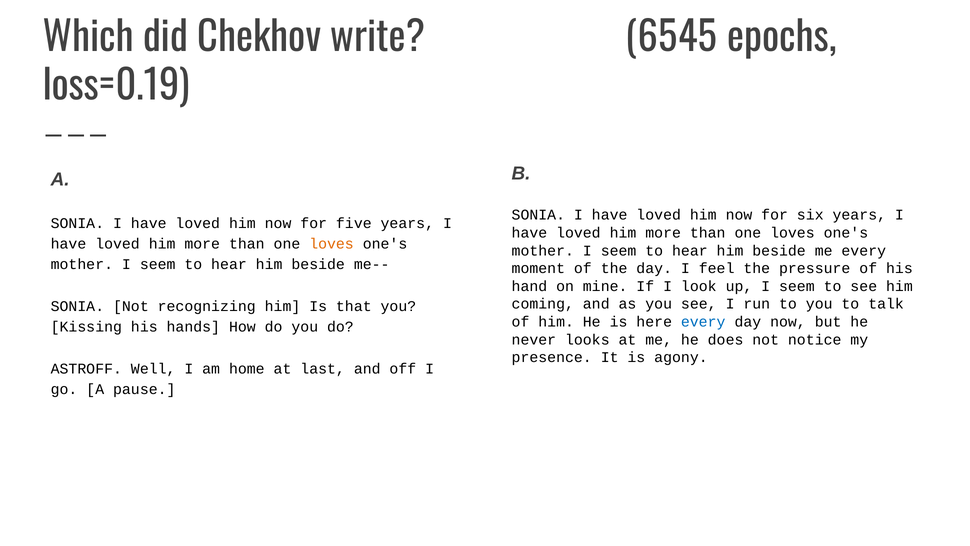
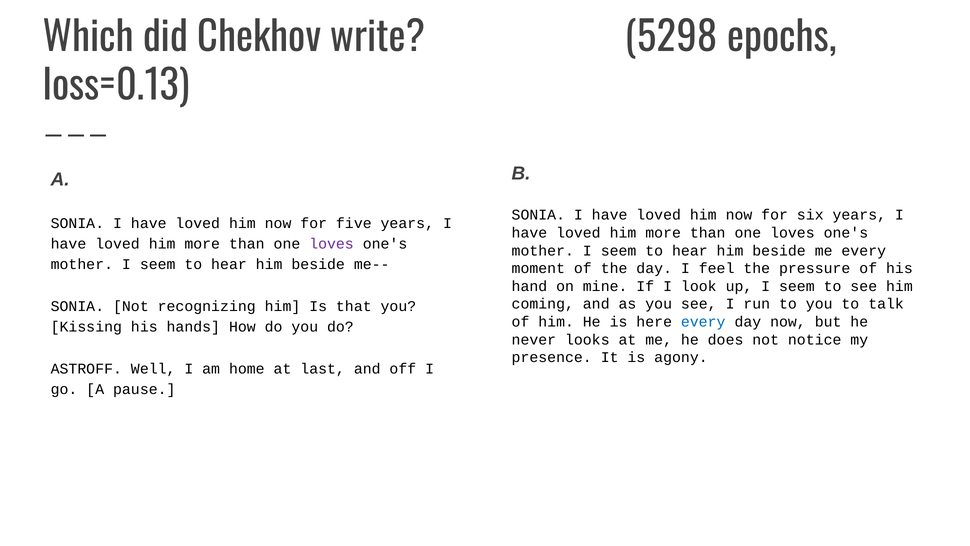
6545: 6545 -> 5298
loss=0.19: loss=0.19 -> loss=0.13
loves at (332, 244) colour: orange -> purple
